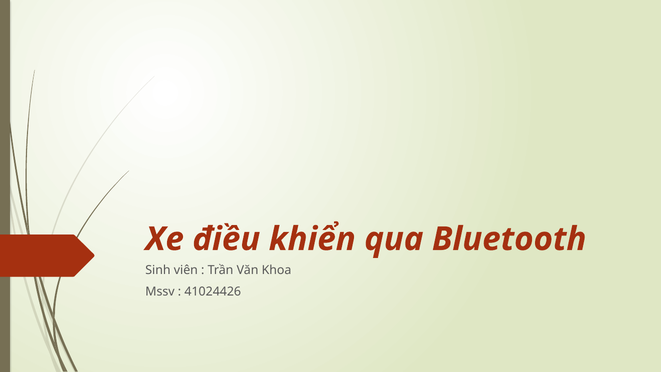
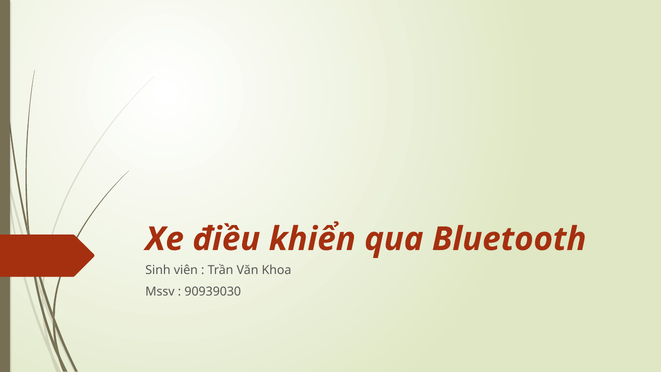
41024426: 41024426 -> 90939030
